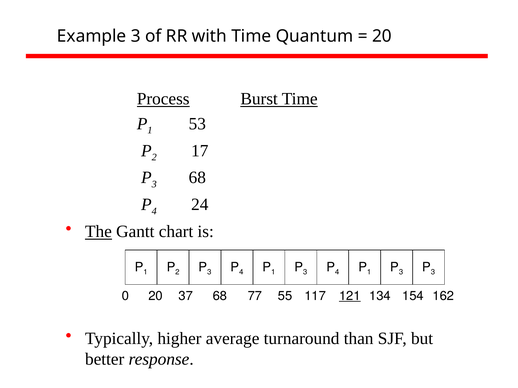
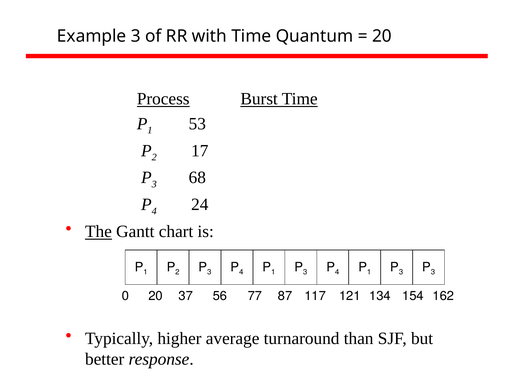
37 68: 68 -> 56
55: 55 -> 87
121 underline: present -> none
